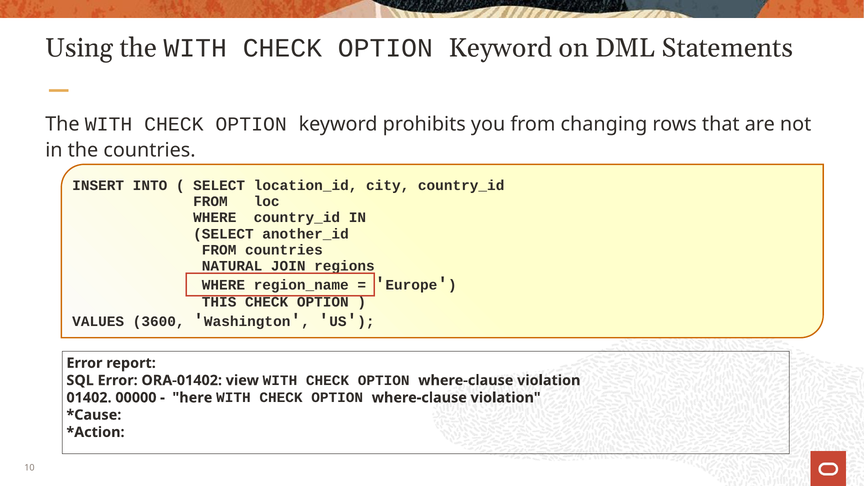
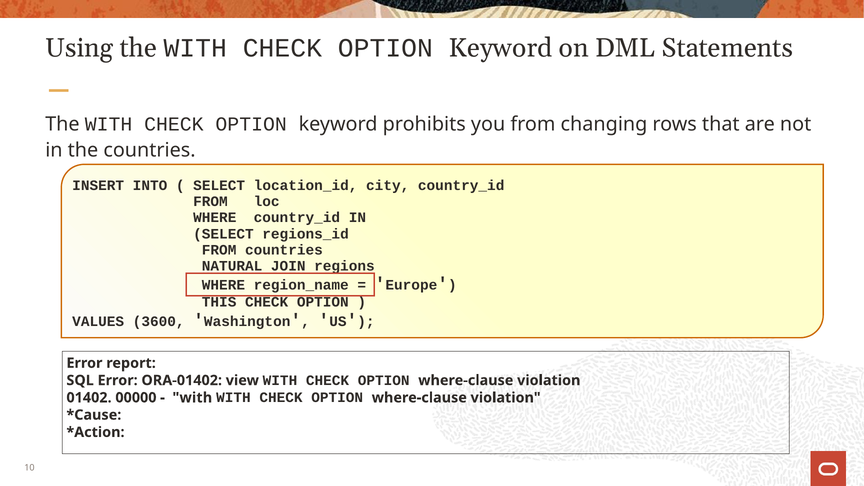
another_id: another_id -> regions_id
here at (192, 398): here -> with
